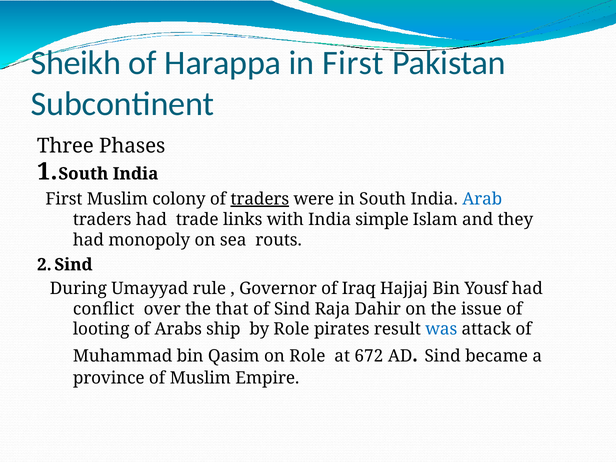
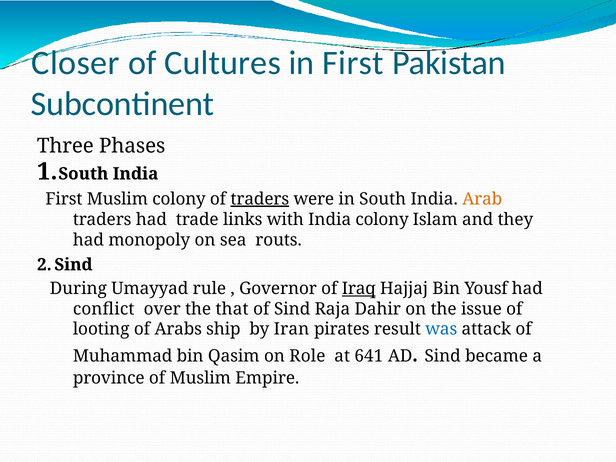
Sheikh: Sheikh -> Closer
Harappa: Harappa -> Cultures
Arab colour: blue -> orange
India simple: simple -> colony
Iraq underline: none -> present
by Role: Role -> Iran
672: 672 -> 641
